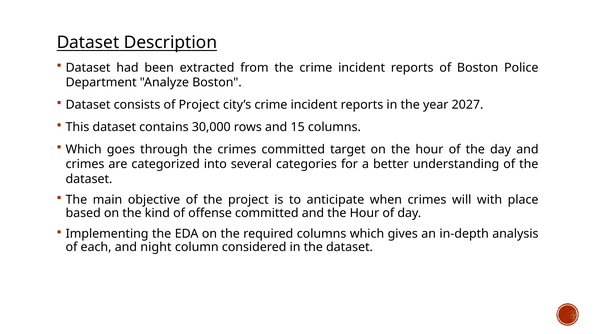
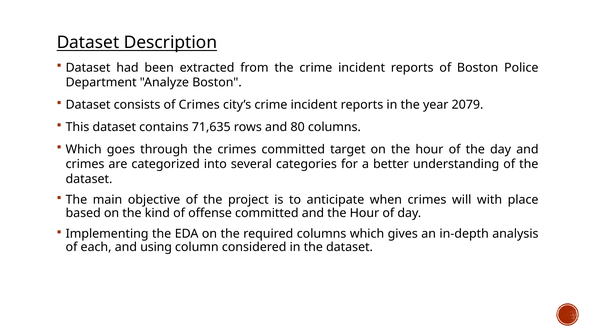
of Project: Project -> Crimes
2027: 2027 -> 2079
30,000: 30,000 -> 71,635
15: 15 -> 80
night: night -> using
